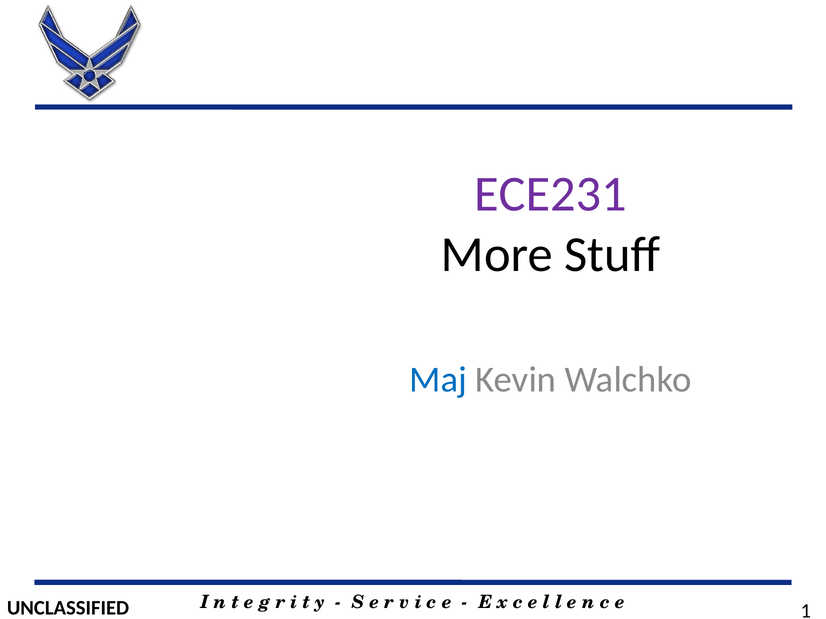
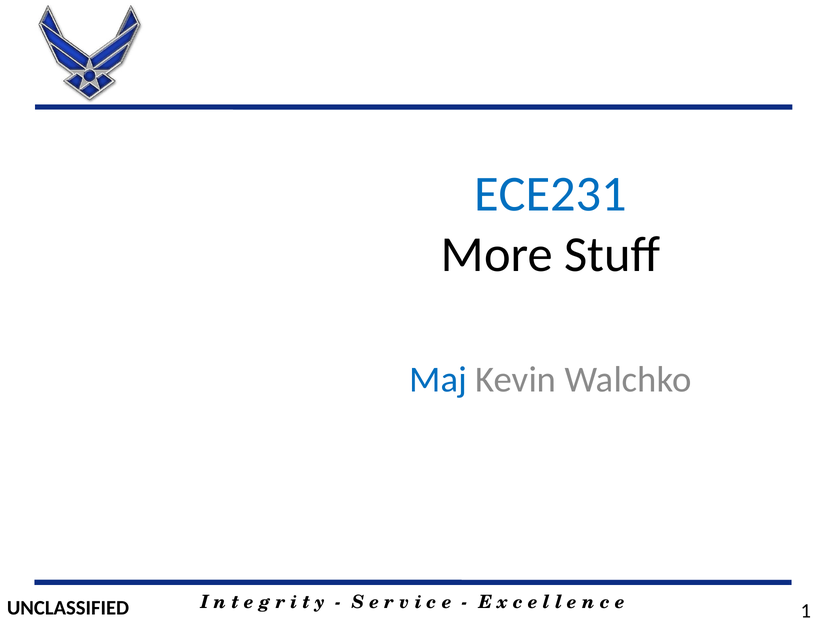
ECE231 colour: purple -> blue
